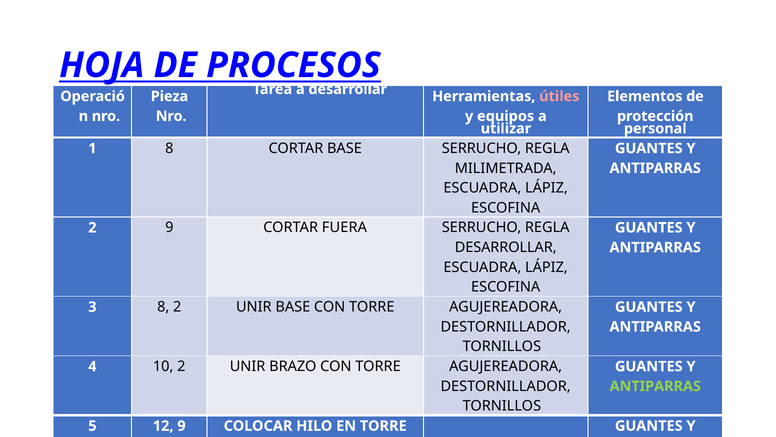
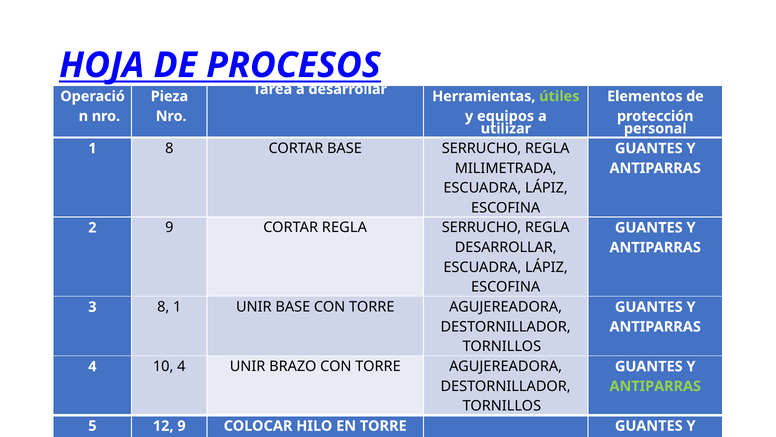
útiles colour: pink -> light green
CORTAR FUERA: FUERA -> REGLA
8 2: 2 -> 1
10 2: 2 -> 4
